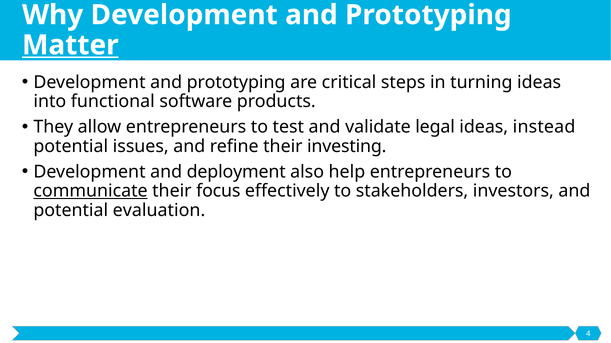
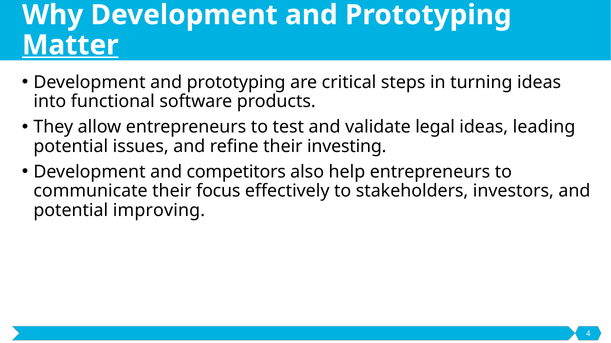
instead: instead -> leading
deployment: deployment -> competitors
communicate underline: present -> none
evaluation: evaluation -> improving
